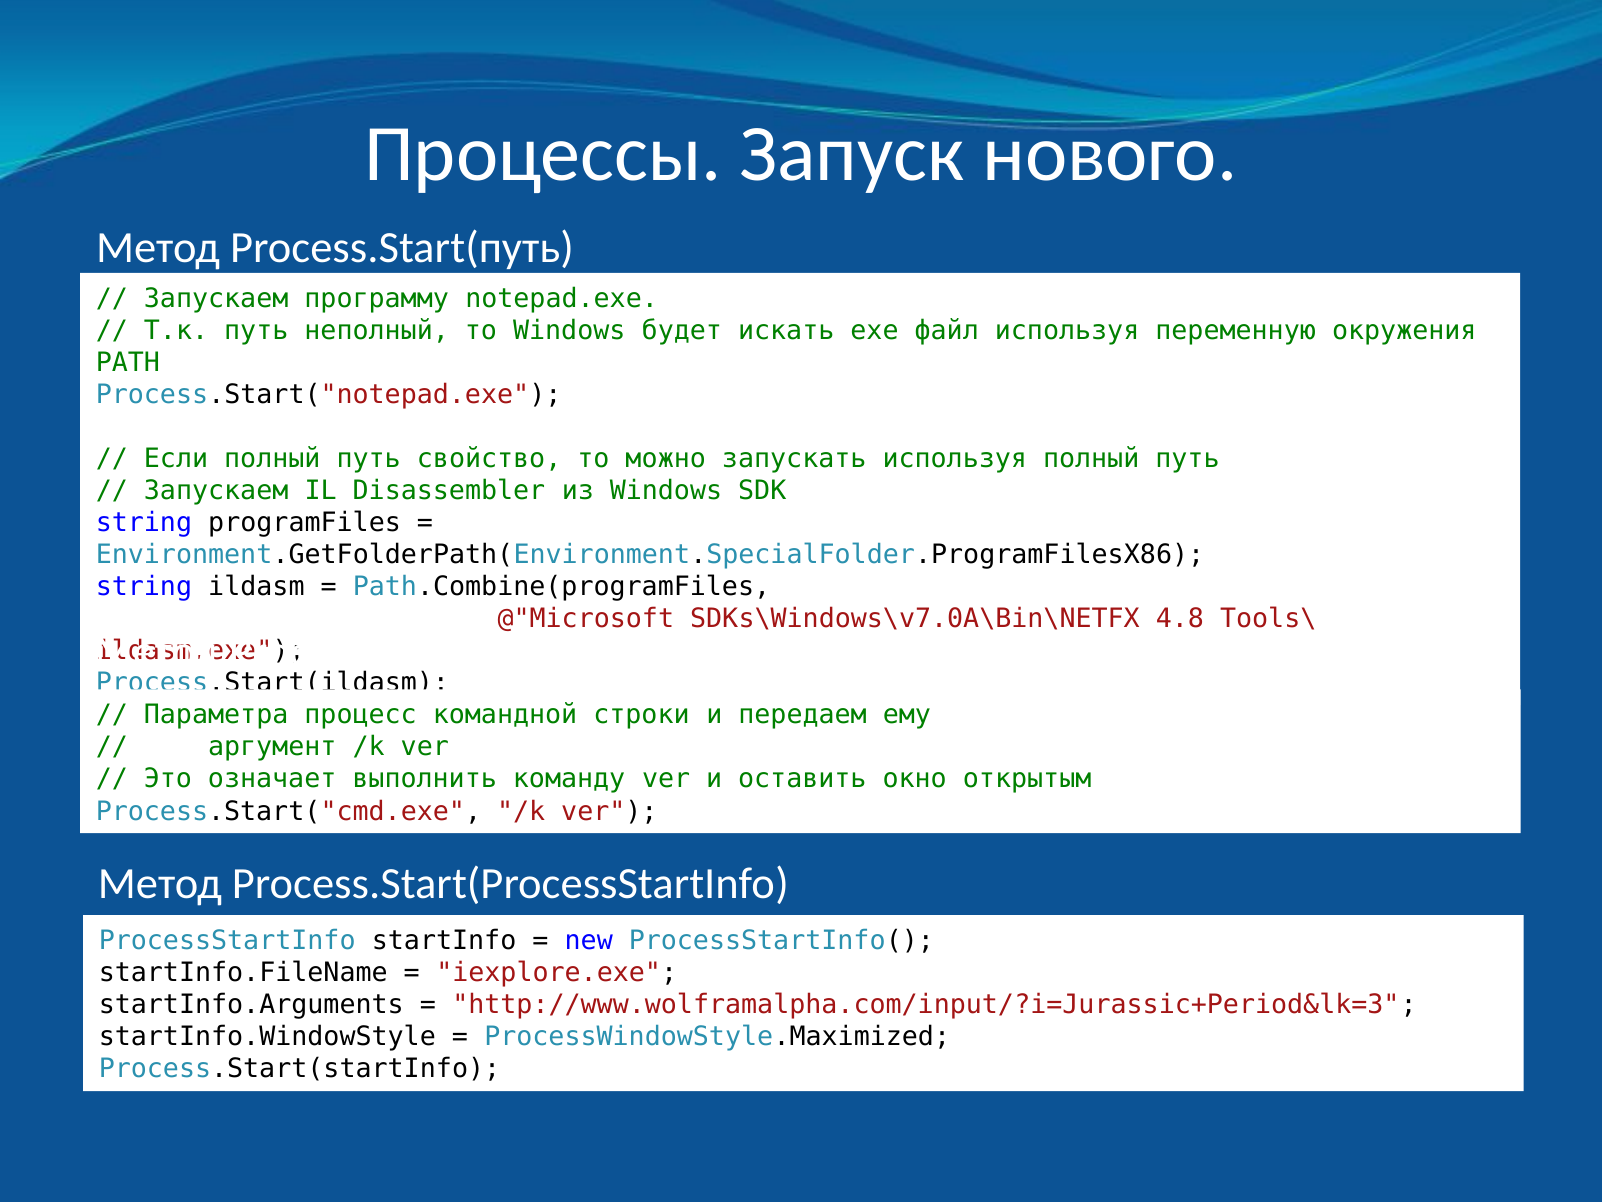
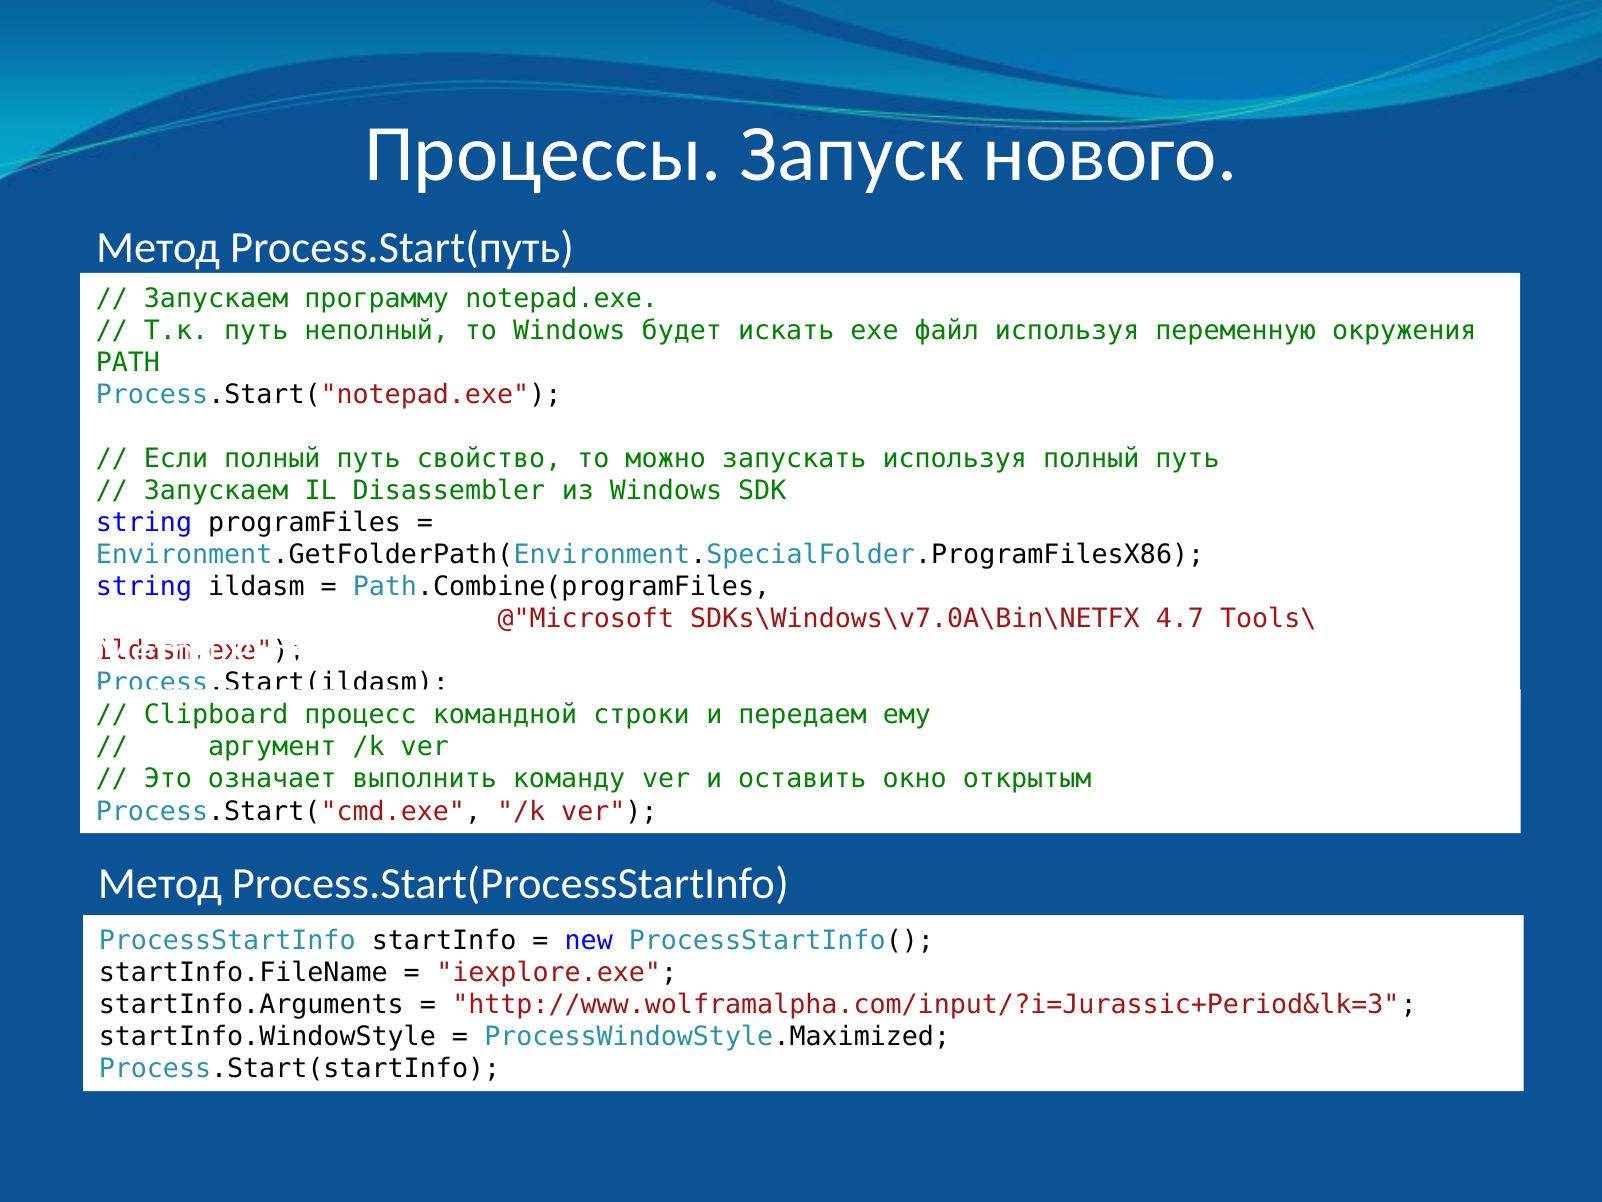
4.8: 4.8 -> 4.7
Параметра: Параметра -> Clipboard
